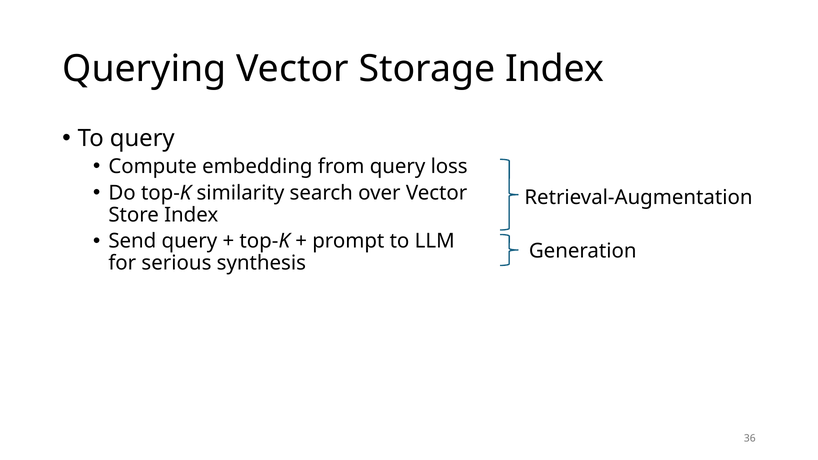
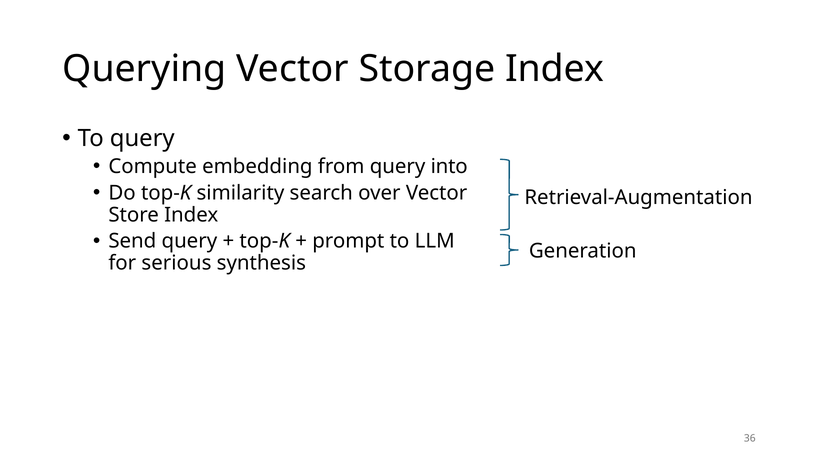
loss: loss -> into
